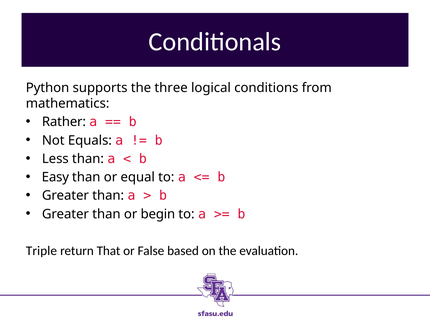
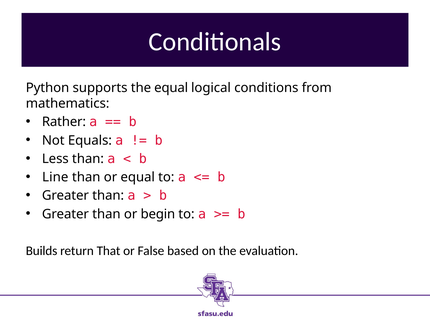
the three: three -> equal
Easy: Easy -> Line
Triple: Triple -> Builds
